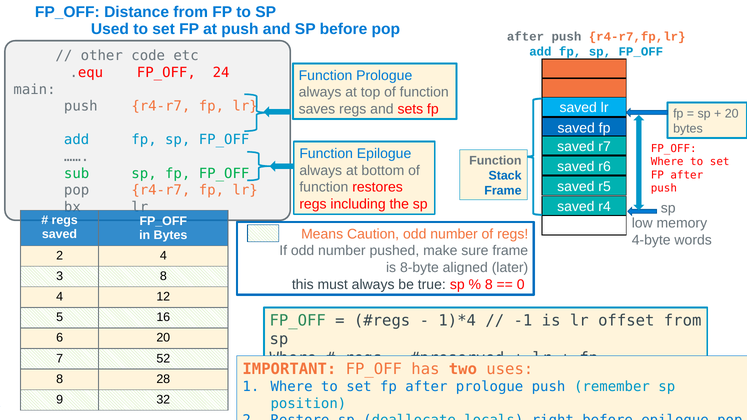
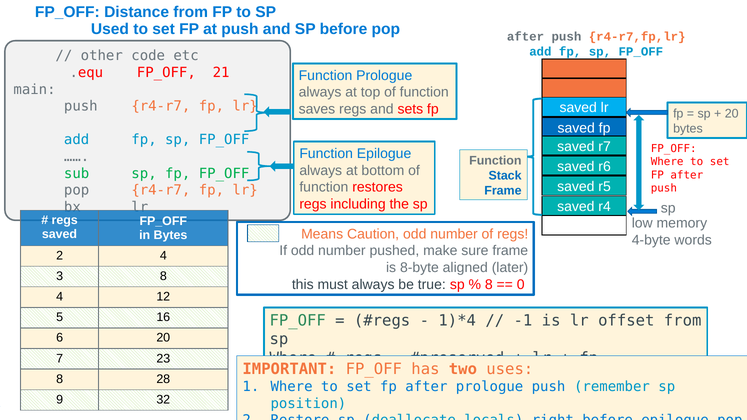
24: 24 -> 21
52: 52 -> 23
